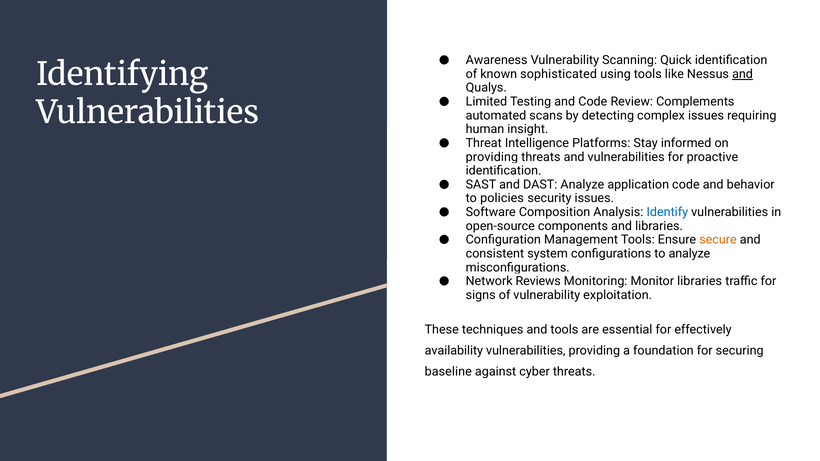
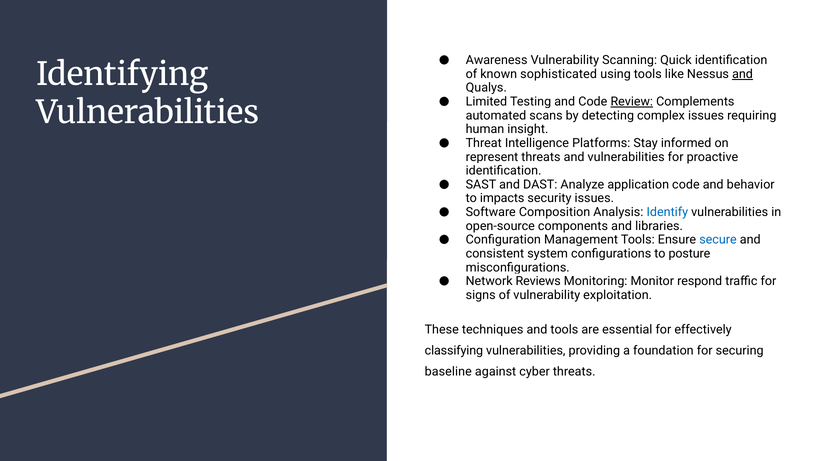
Review underline: none -> present
providing at (492, 157): providing -> represent
policies: policies -> impacts
secure colour: orange -> blue
to analyze: analyze -> posture
Monitor libraries: libraries -> respond
availability: availability -> classifying
